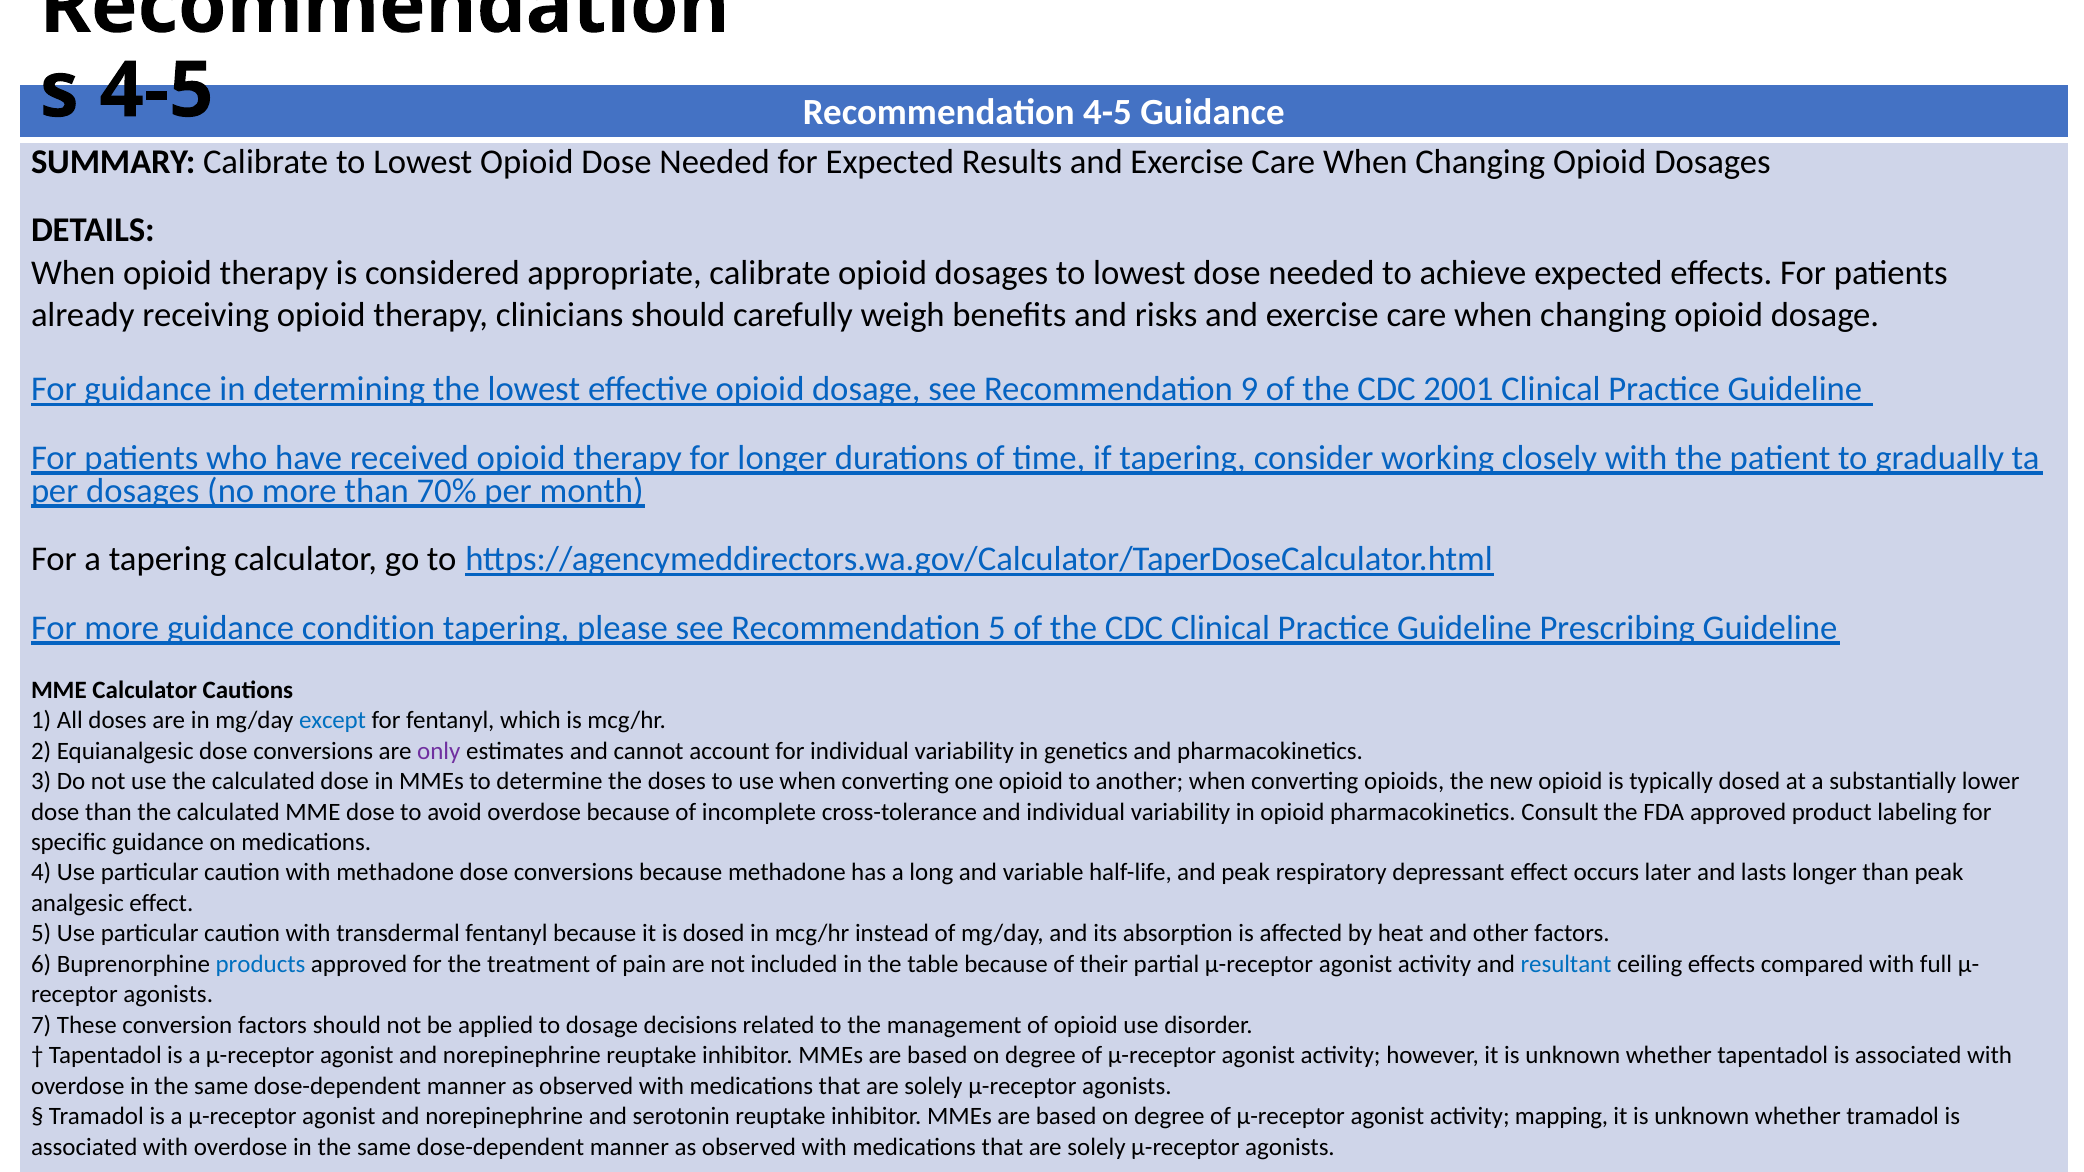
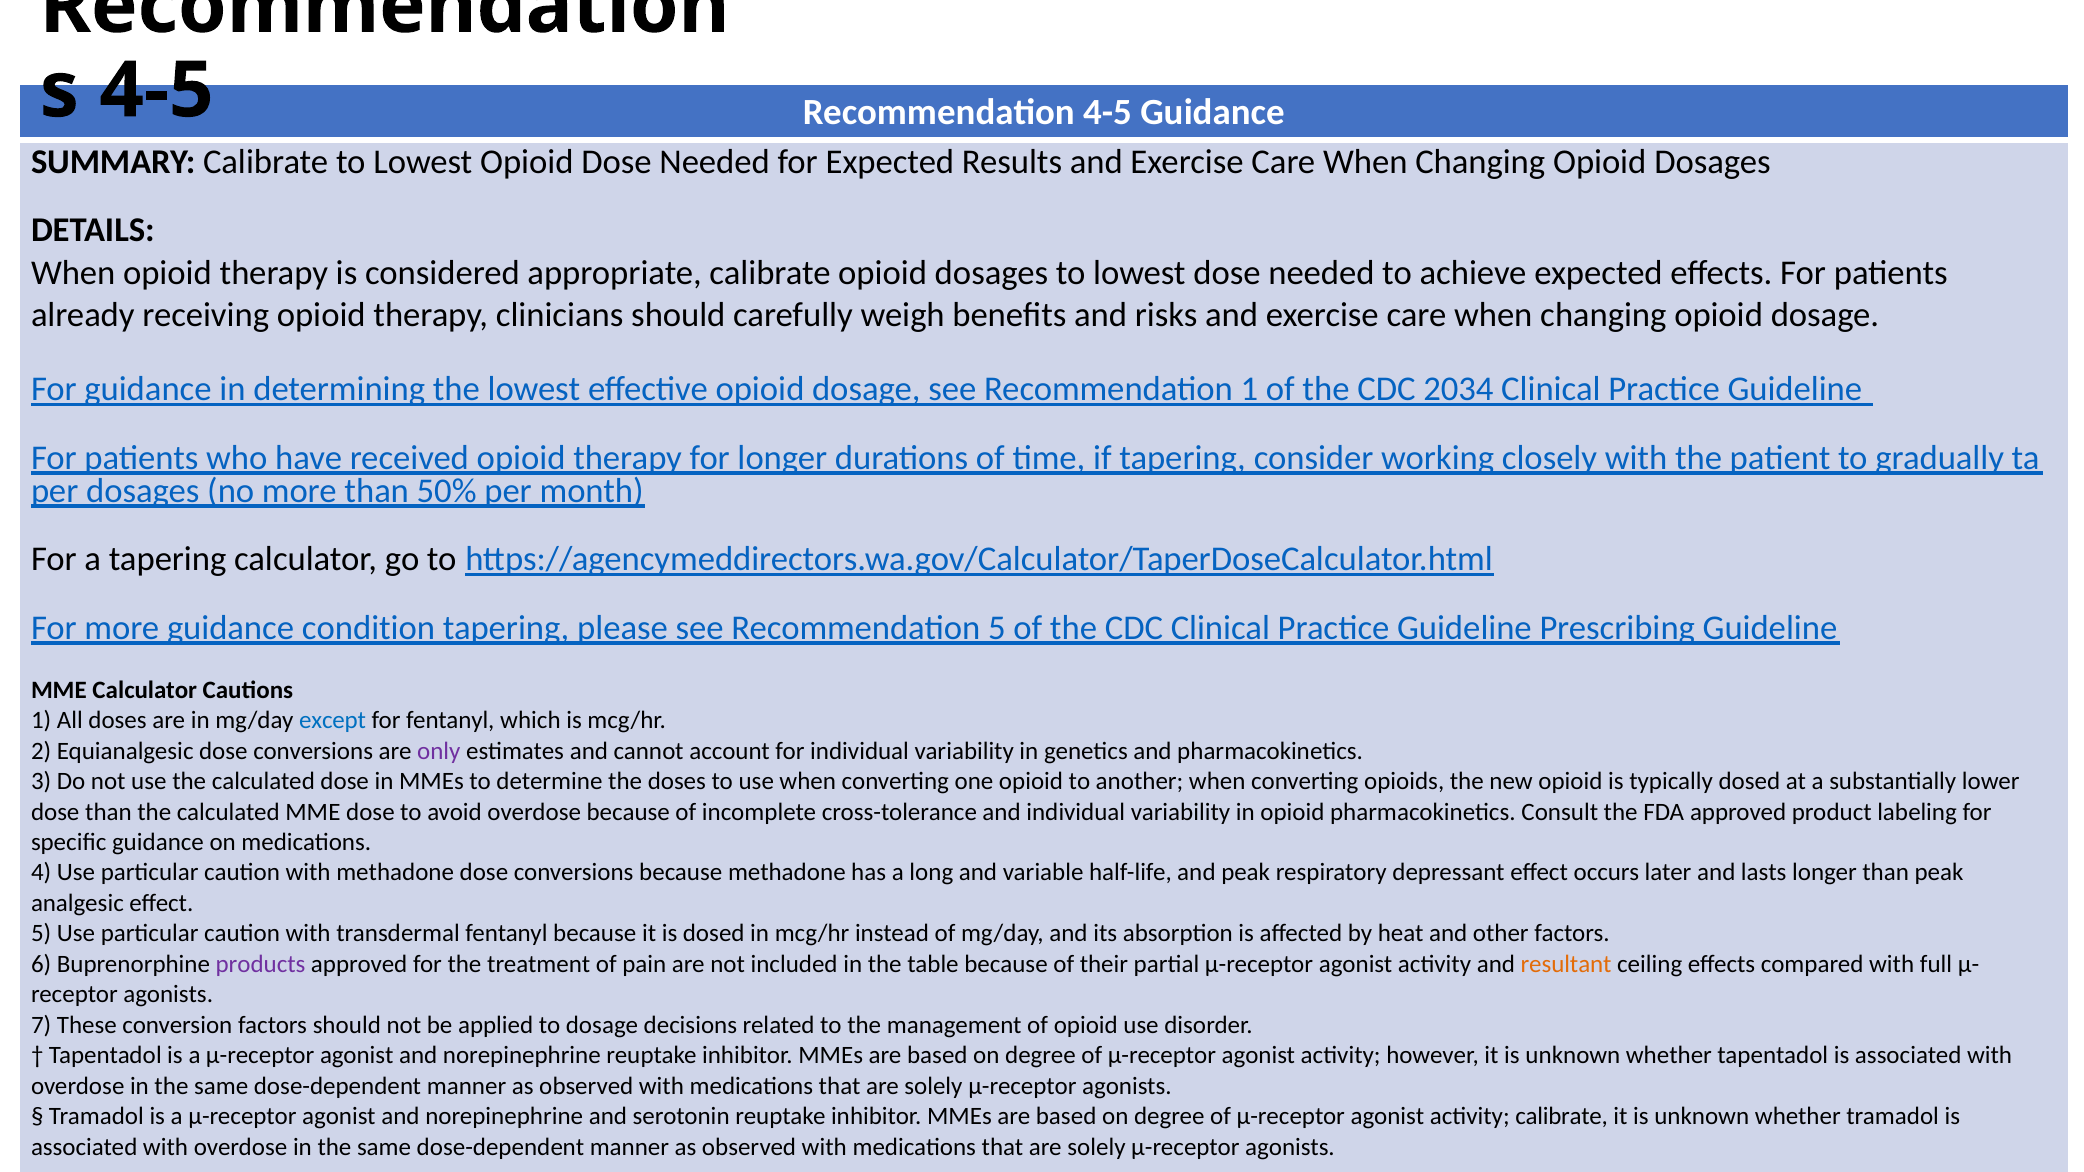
Recommendation 9: 9 -> 1
2001: 2001 -> 2034
70%: 70% -> 50%
products colour: blue -> purple
resultant colour: blue -> orange
activity mapping: mapping -> calibrate
